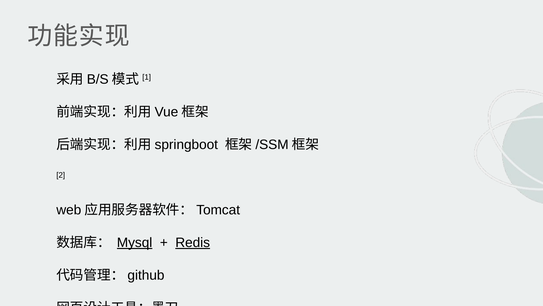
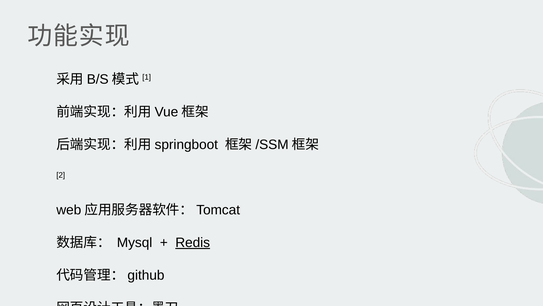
Mysql underline: present -> none
